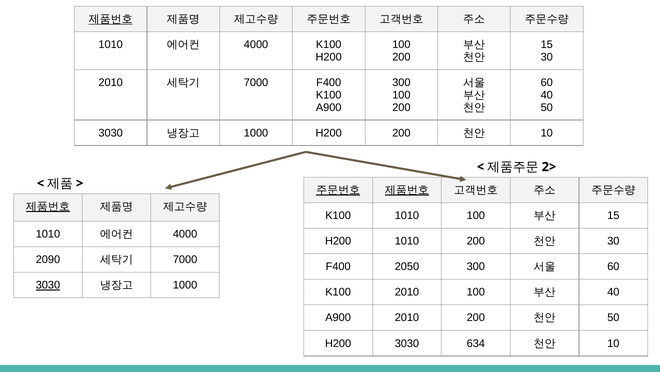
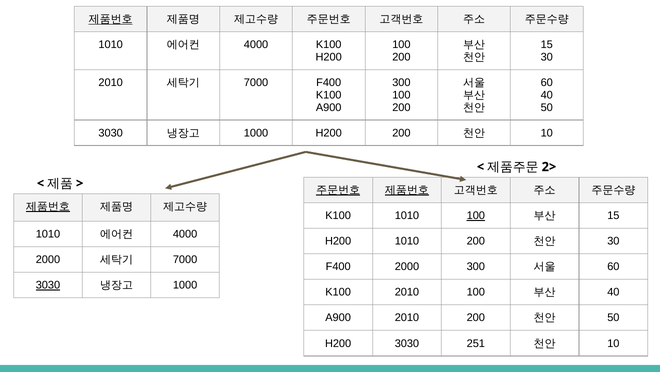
100 at (476, 215) underline: none -> present
2090 at (48, 259): 2090 -> 2000
F400 2050: 2050 -> 2000
634: 634 -> 251
